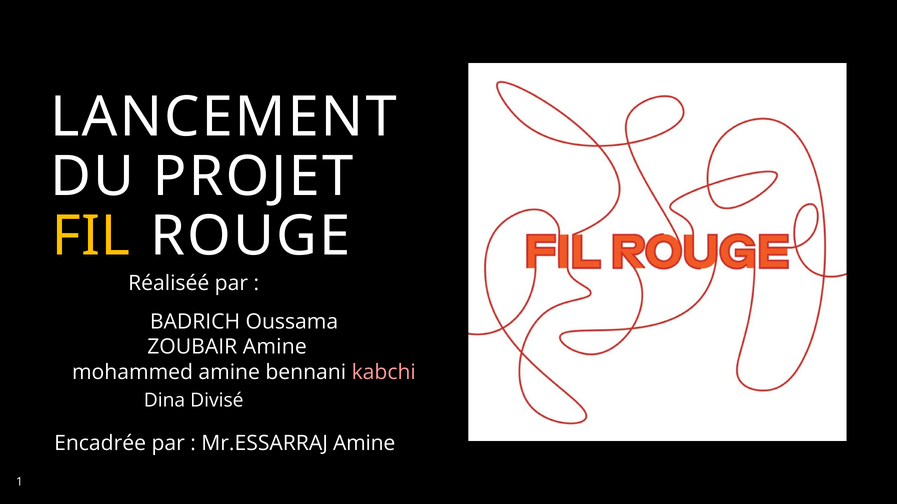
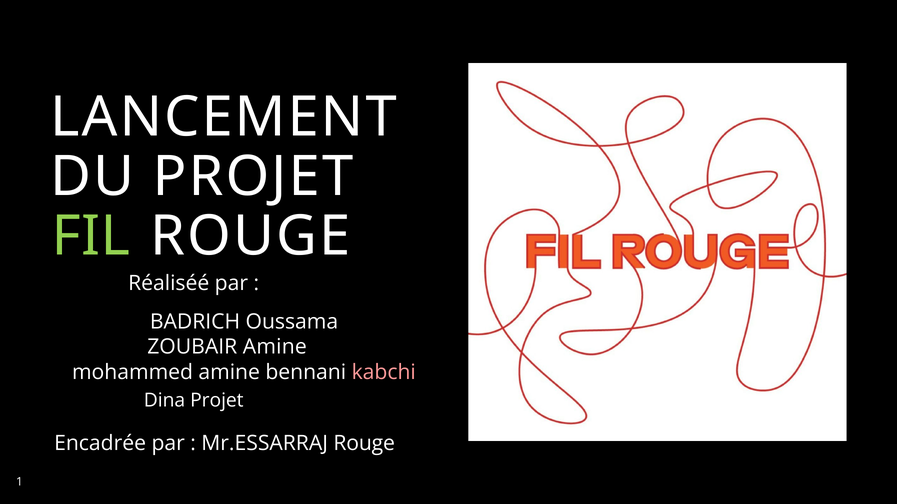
FIL colour: yellow -> light green
Dina Divisé: Divisé -> Projet
Mr.ESSARRAJ Amine: Amine -> Rouge
